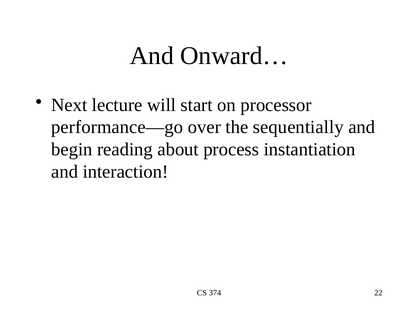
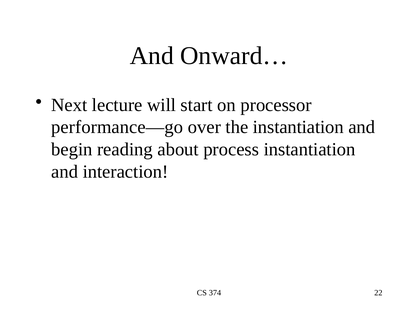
the sequentially: sequentially -> instantiation
